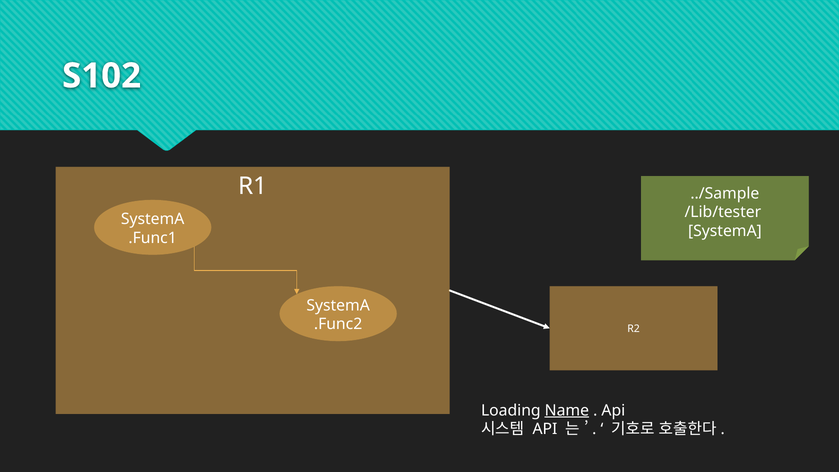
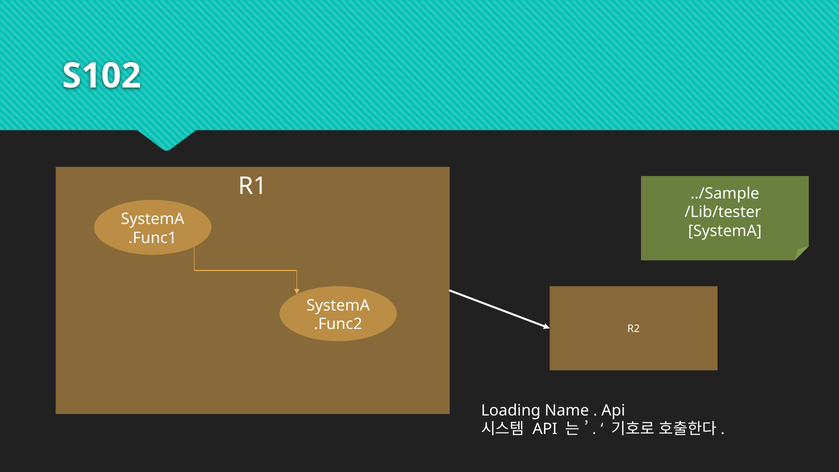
Name underline: present -> none
